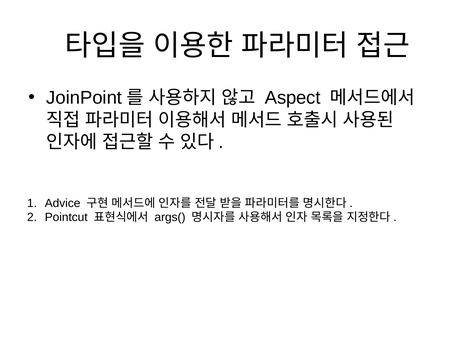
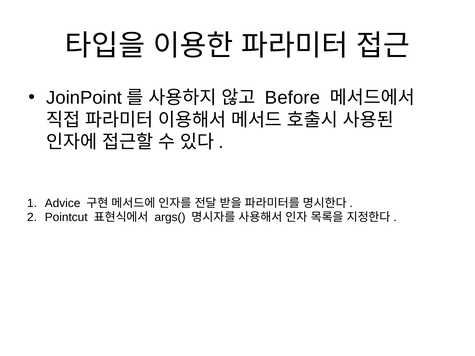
Aspect: Aspect -> Before
